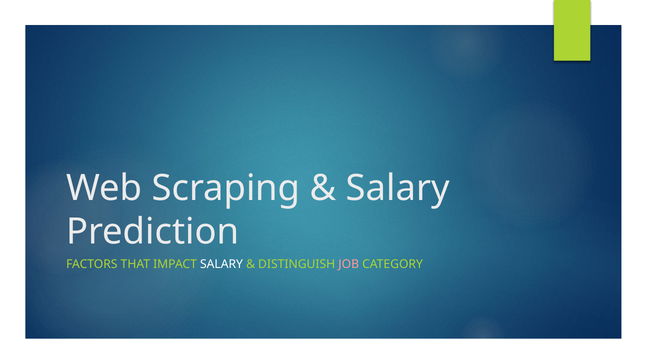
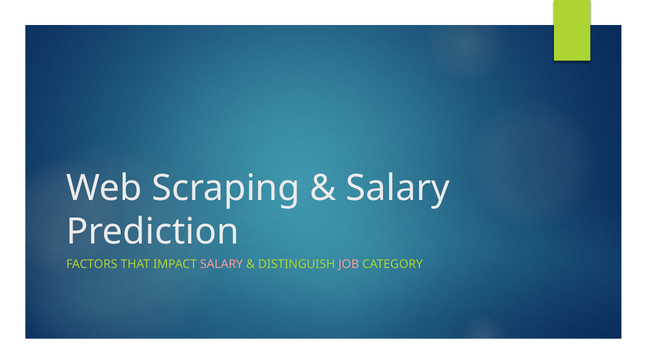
SALARY at (222, 264) colour: white -> pink
